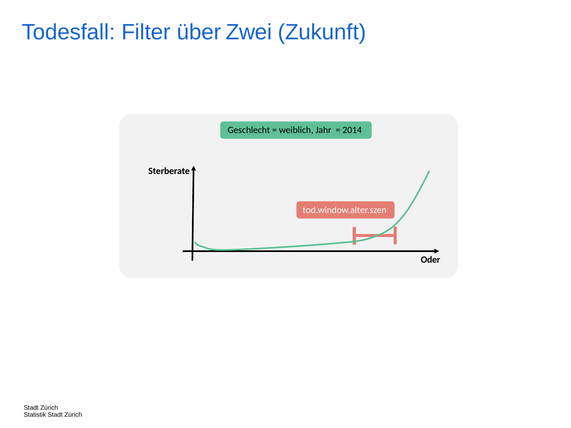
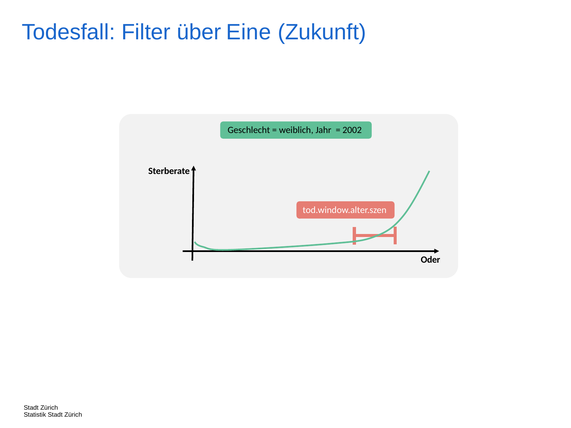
Zwei: Zwei -> Eine
2014: 2014 -> 2002
